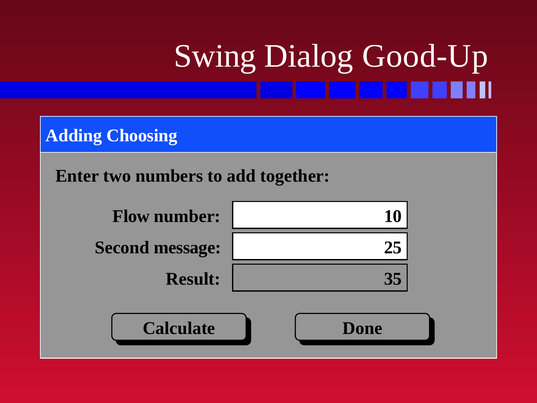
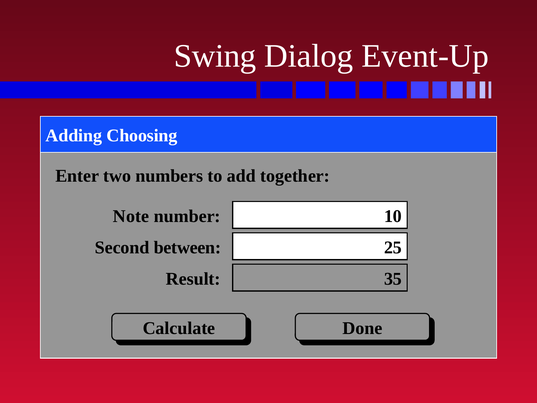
Good-Up: Good-Up -> Event-Up
Flow: Flow -> Note
message: message -> between
